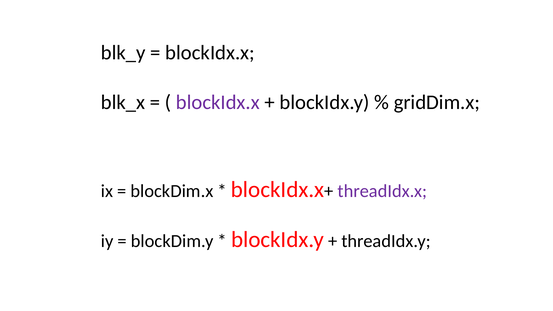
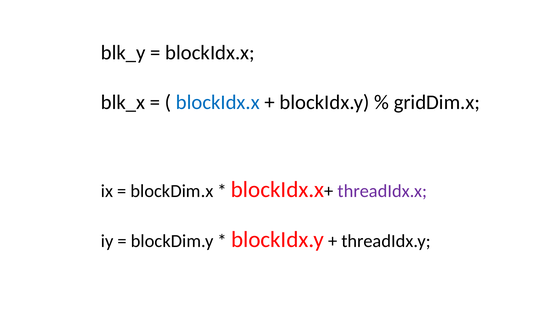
blockIdx.x at (218, 102) colour: purple -> blue
